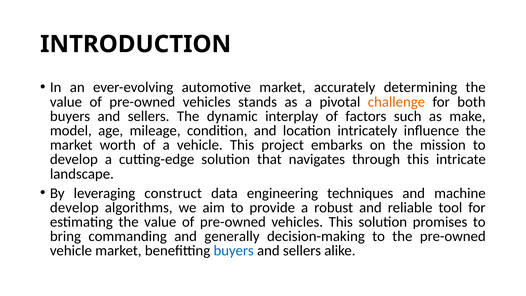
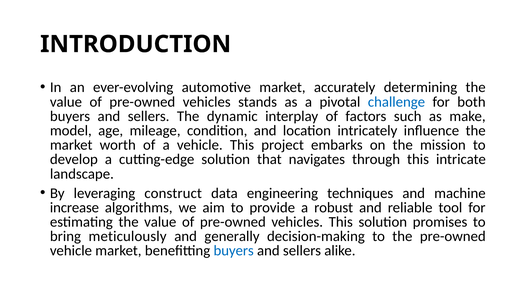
challenge colour: orange -> blue
develop at (74, 207): develop -> increase
commanding: commanding -> meticulously
